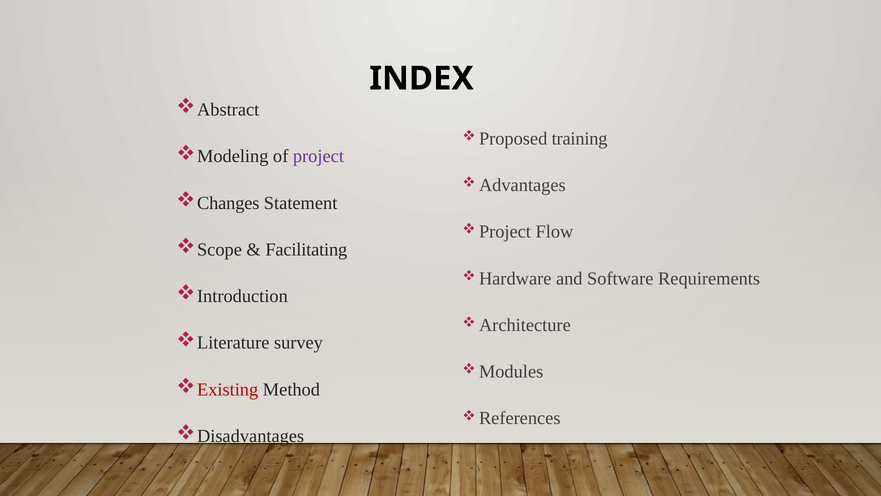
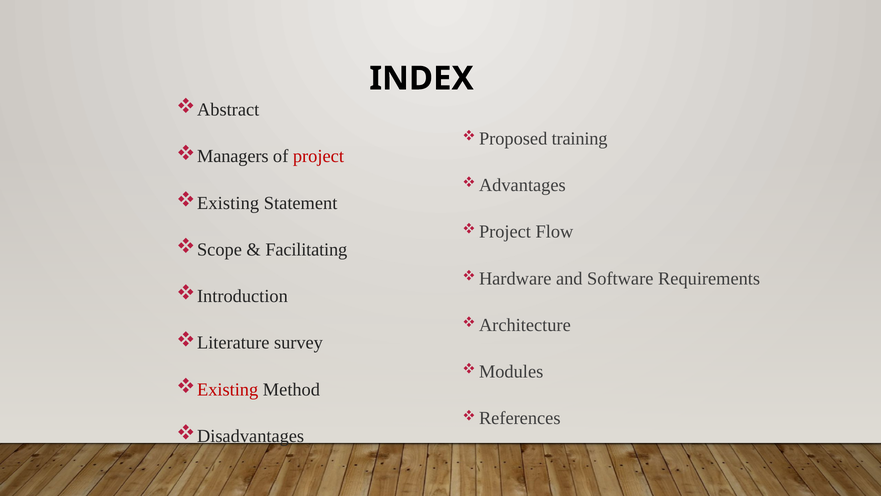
Modeling: Modeling -> Managers
project colour: purple -> red
Changes at (228, 203): Changes -> Existing
